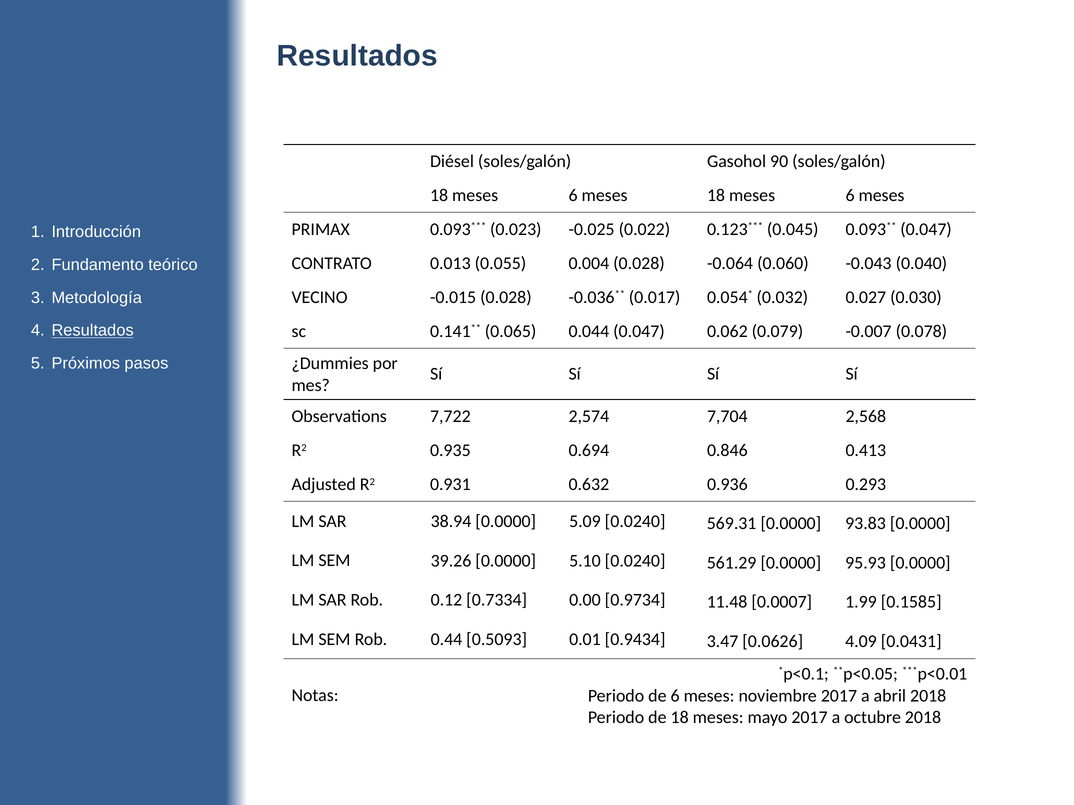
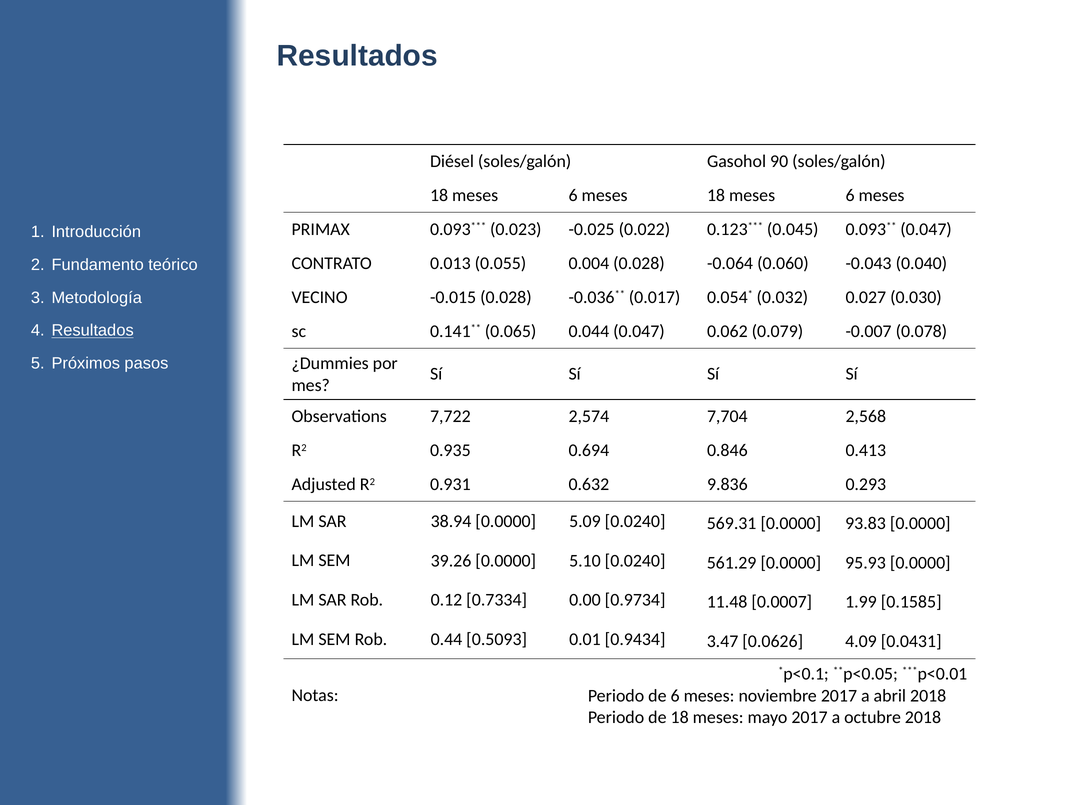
0.936: 0.936 -> 9.836
